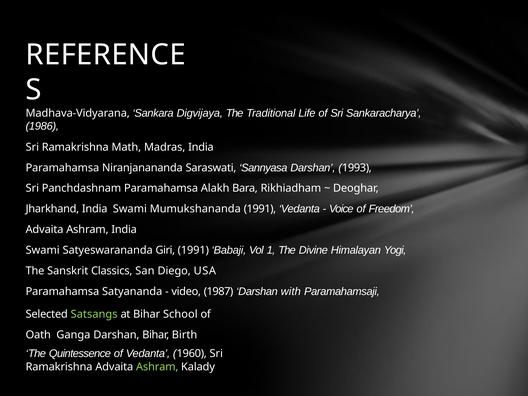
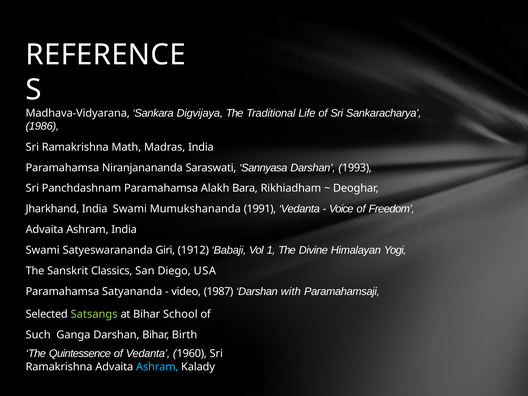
Giri 1991: 1991 -> 1912
Oath: Oath -> Such
Ashram at (157, 367) colour: light green -> light blue
